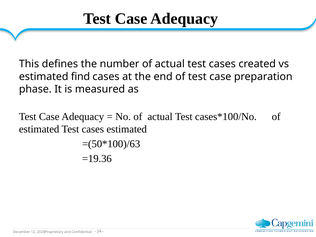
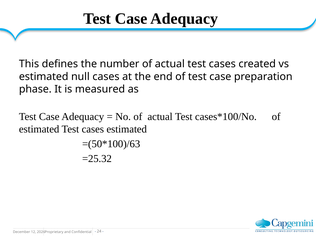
find: find -> null
=19.36: =19.36 -> =25.32
